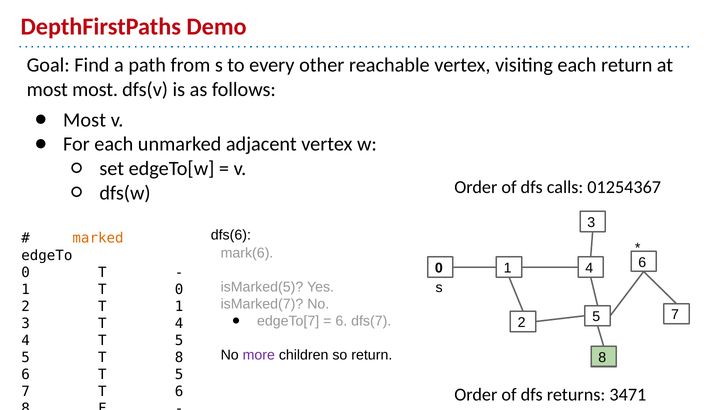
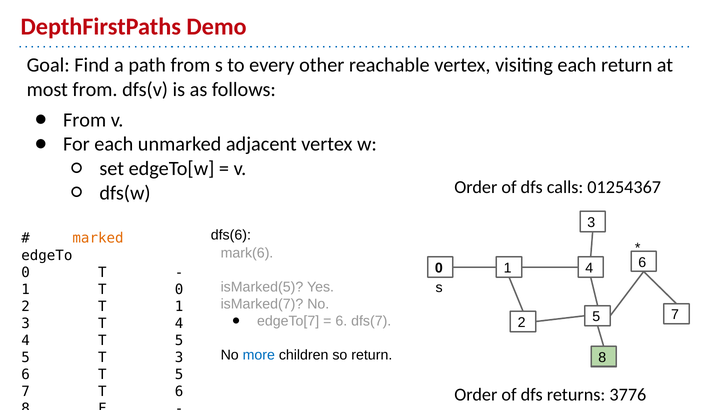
most most: most -> from
Most at (85, 120): Most -> From
more colour: purple -> blue
T 8: 8 -> 3
3471: 3471 -> 3776
